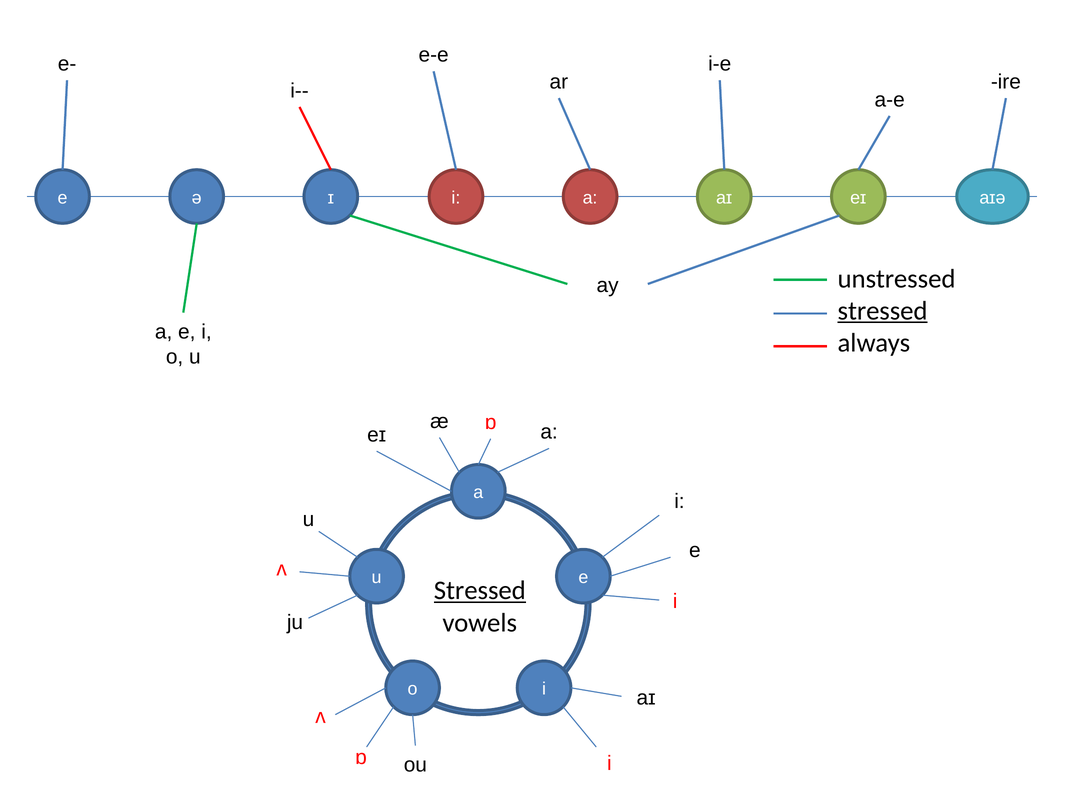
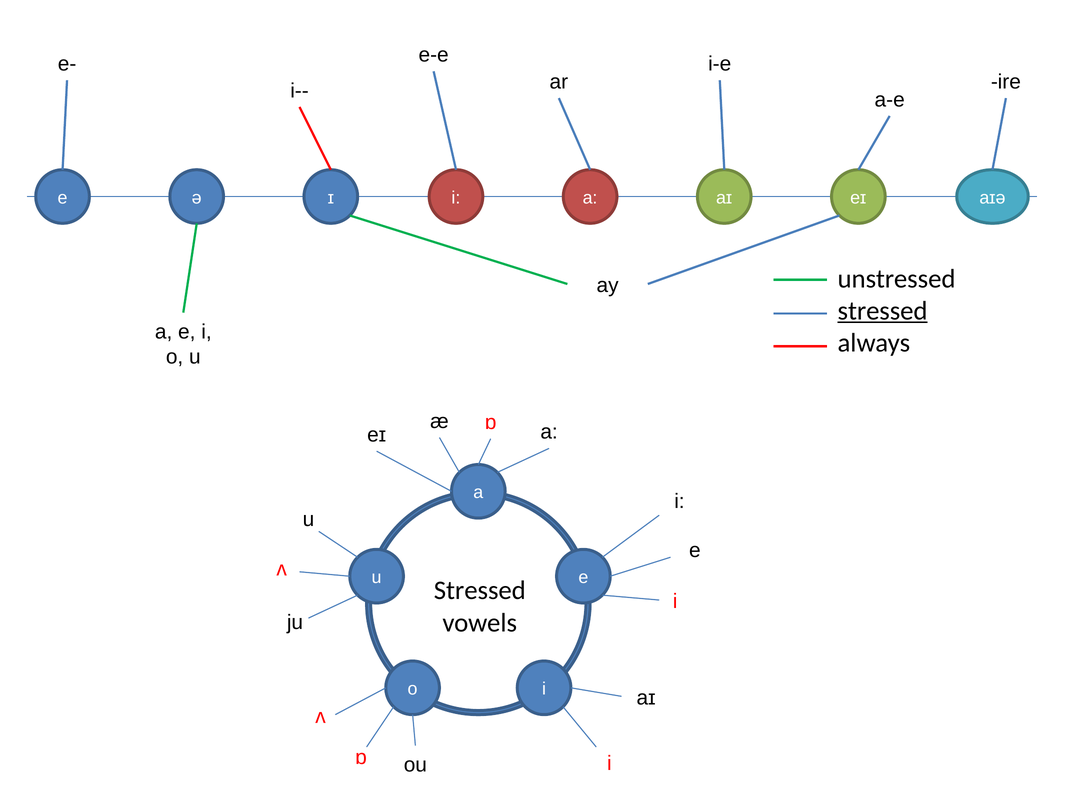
Stressed at (480, 591) underline: present -> none
